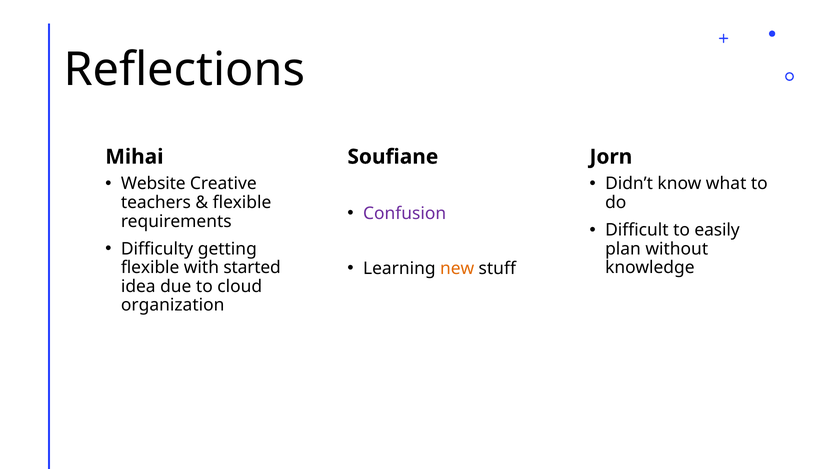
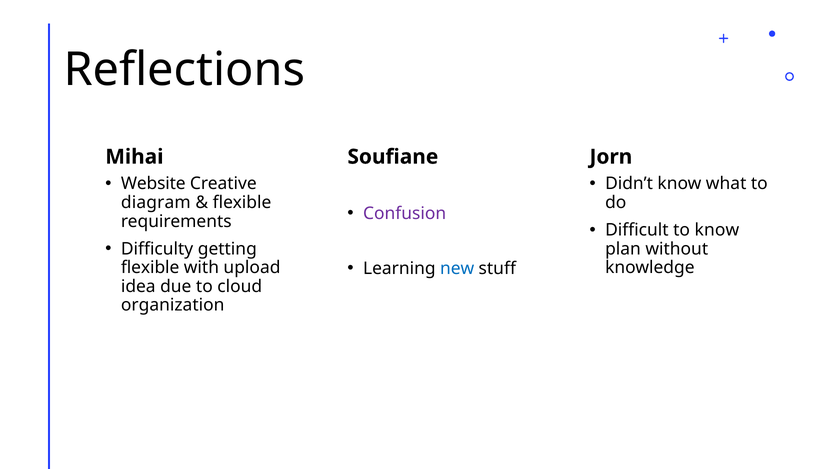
teachers: teachers -> diagram
to easily: easily -> know
new colour: orange -> blue
started: started -> upload
